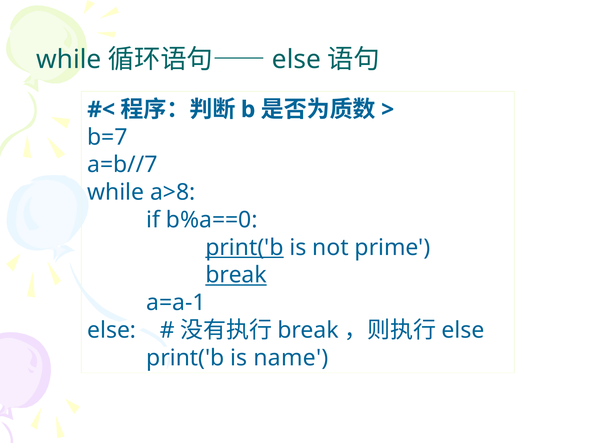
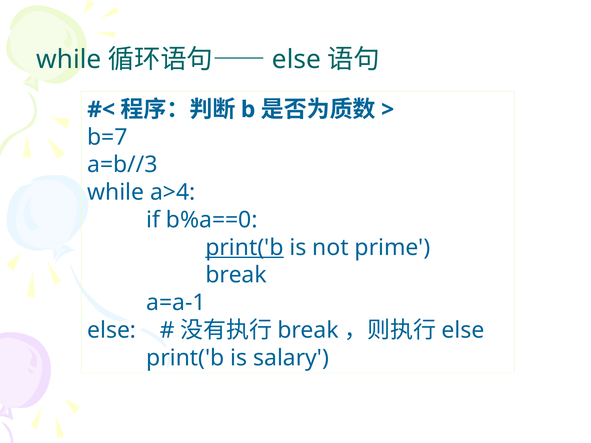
a=b//7: a=b//7 -> a=b//3
a>8: a>8 -> a>4
break at (236, 275) underline: present -> none
name: name -> salary
